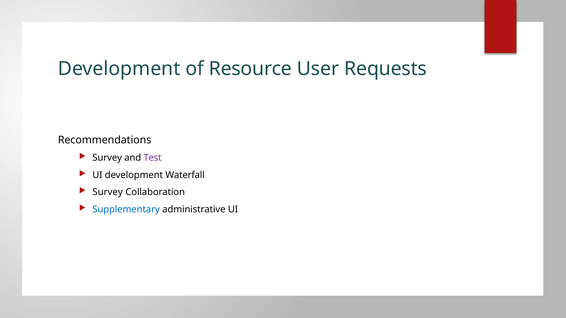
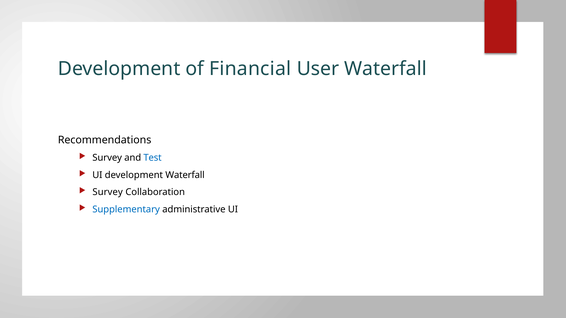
Resource: Resource -> Financial
User Requests: Requests -> Waterfall
Test colour: purple -> blue
